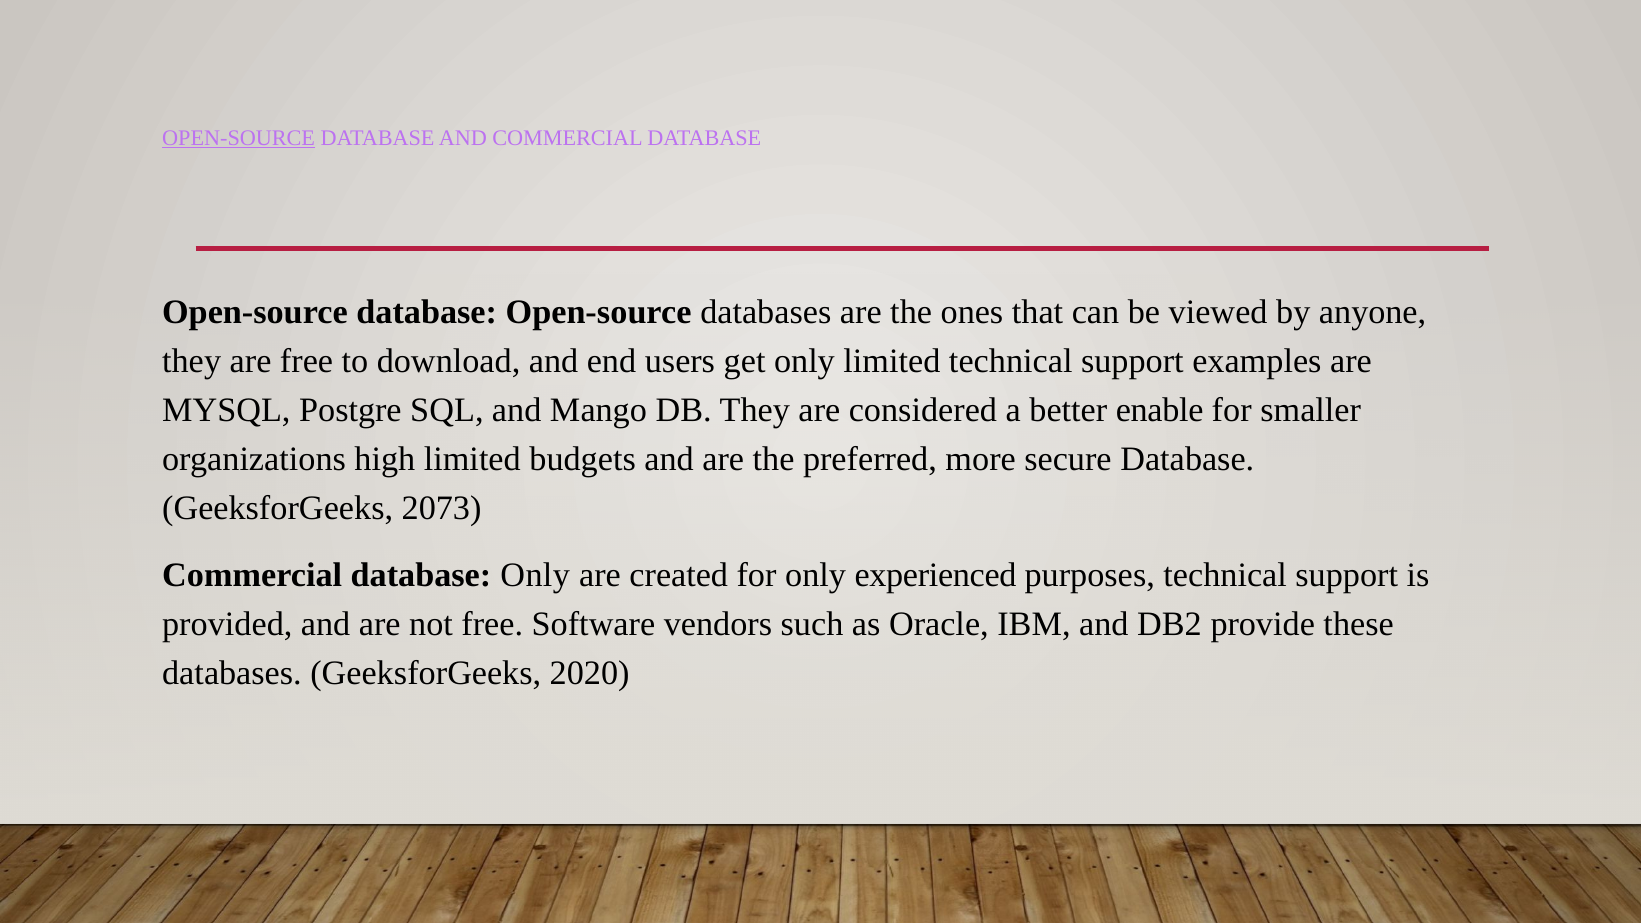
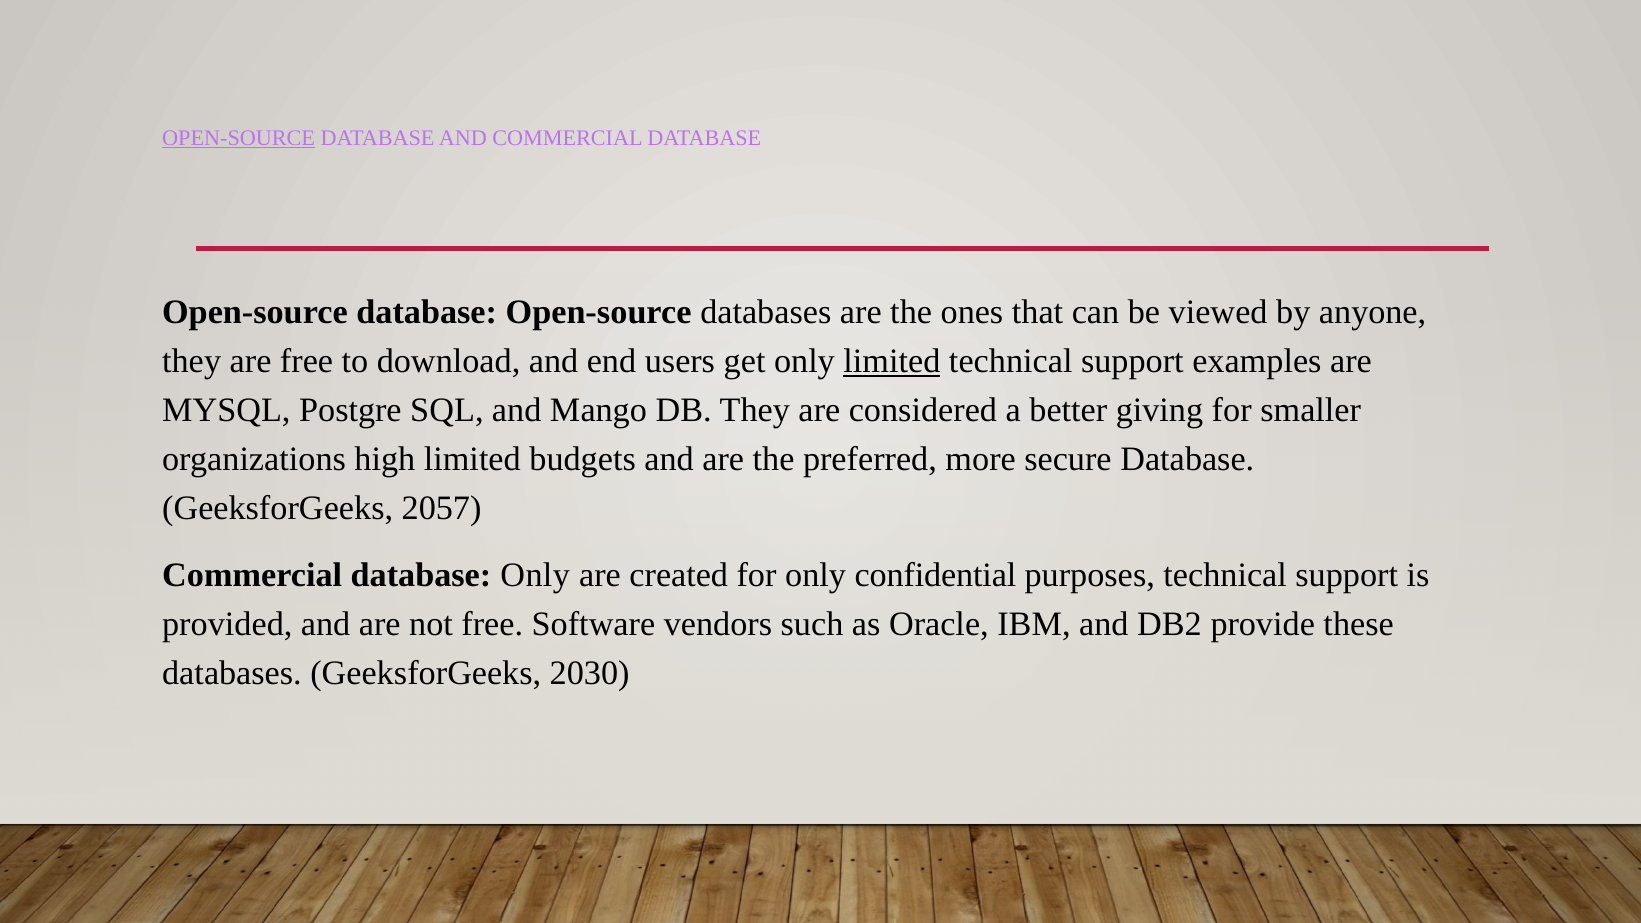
limited at (892, 361) underline: none -> present
enable: enable -> giving
2073: 2073 -> 2057
experienced: experienced -> confidential
2020: 2020 -> 2030
